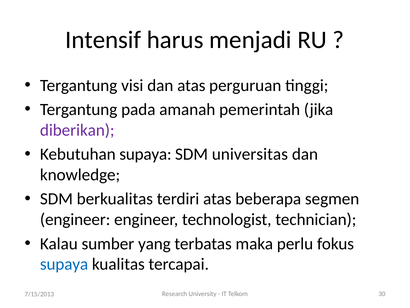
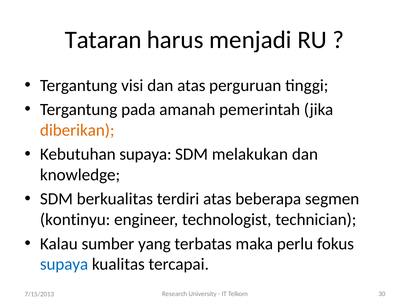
Intensif: Intensif -> Tataran
diberikan colour: purple -> orange
universitas: universitas -> melakukan
engineer at (75, 219): engineer -> kontinyu
